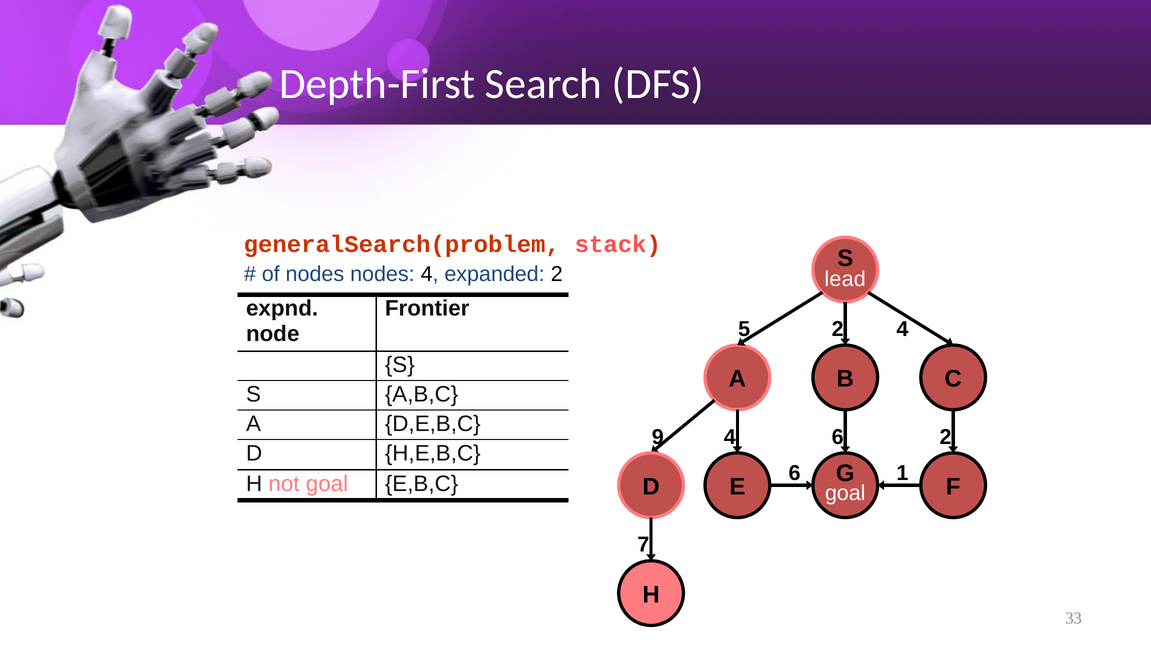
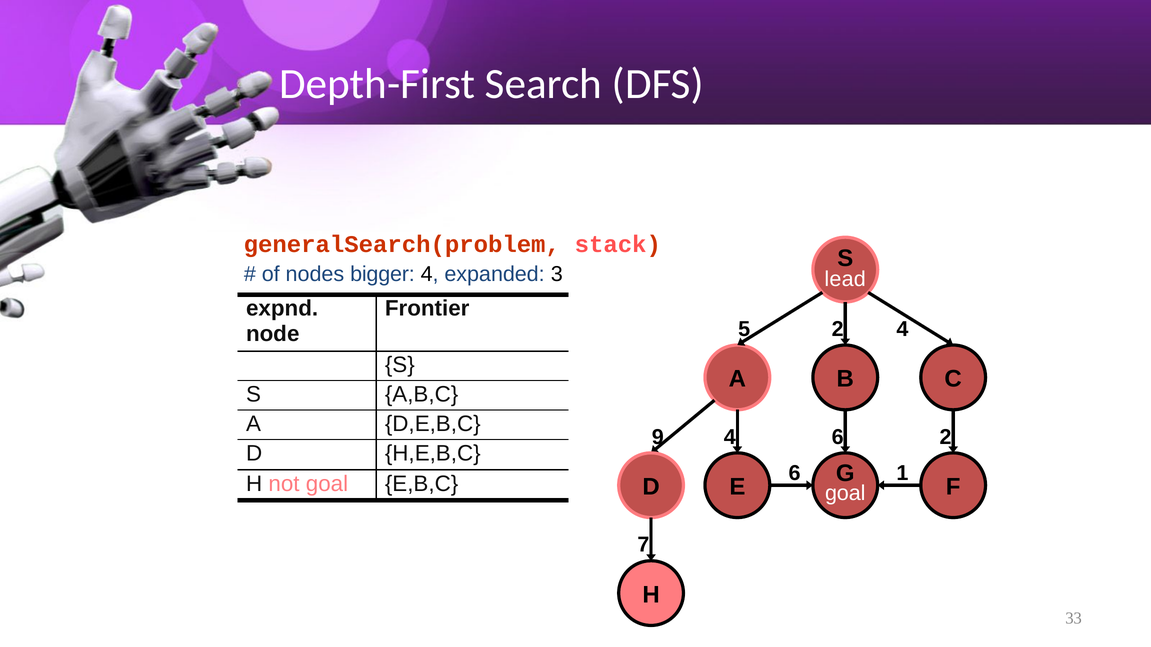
nodes nodes: nodes -> bigger
expanded 2: 2 -> 3
